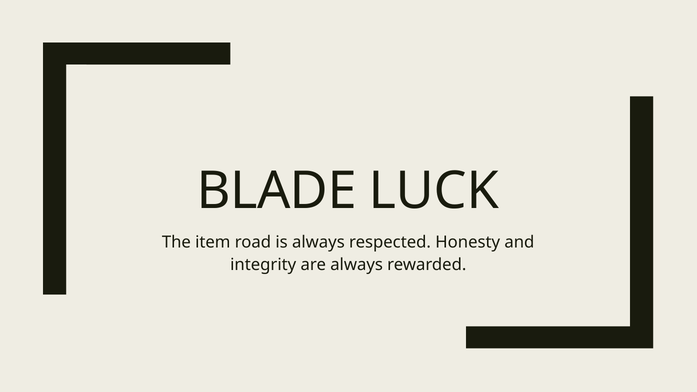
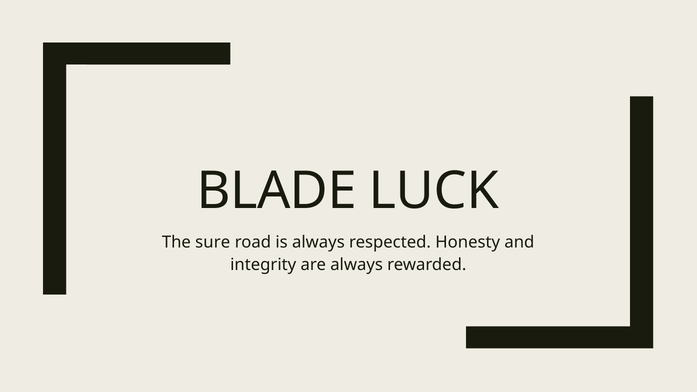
item: item -> sure
